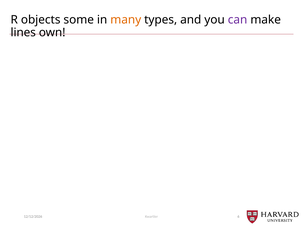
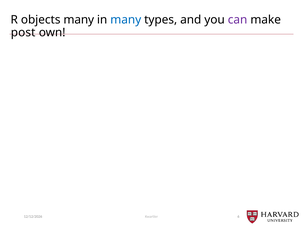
objects some: some -> many
many at (126, 20) colour: orange -> blue
lines: lines -> post
